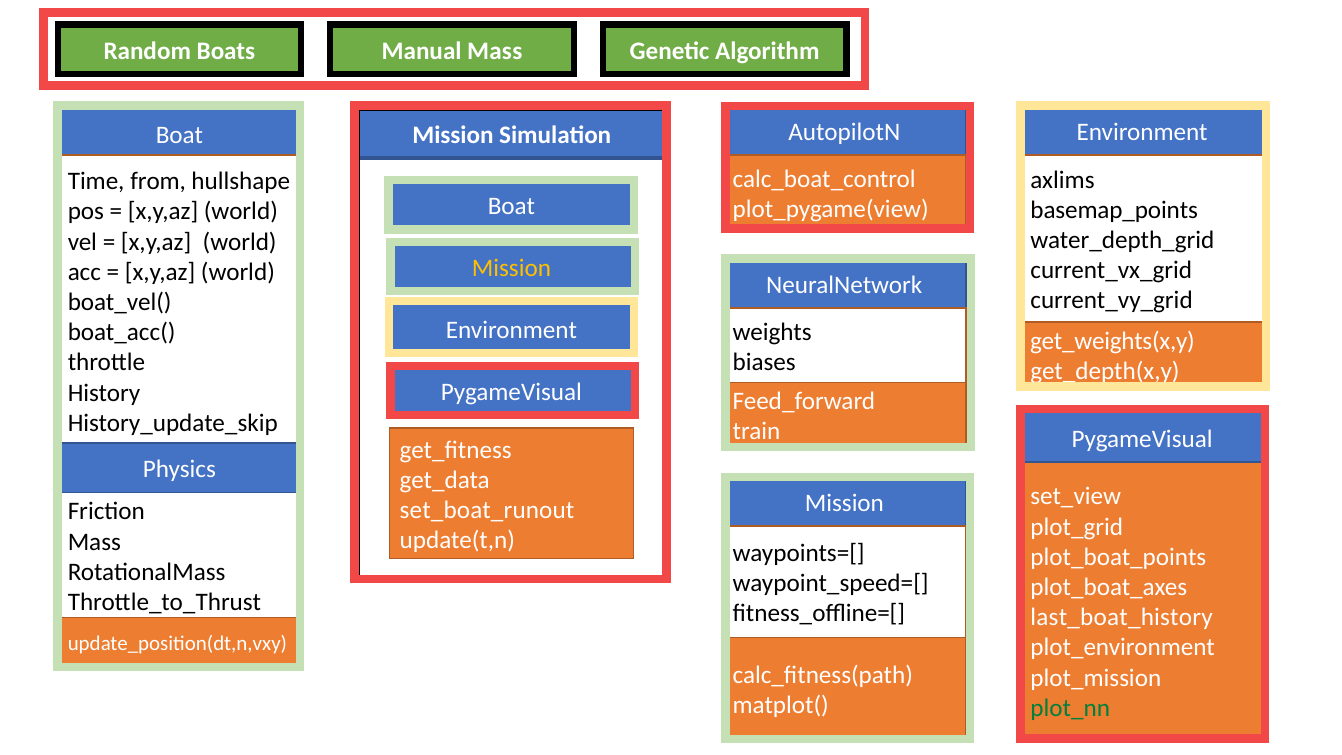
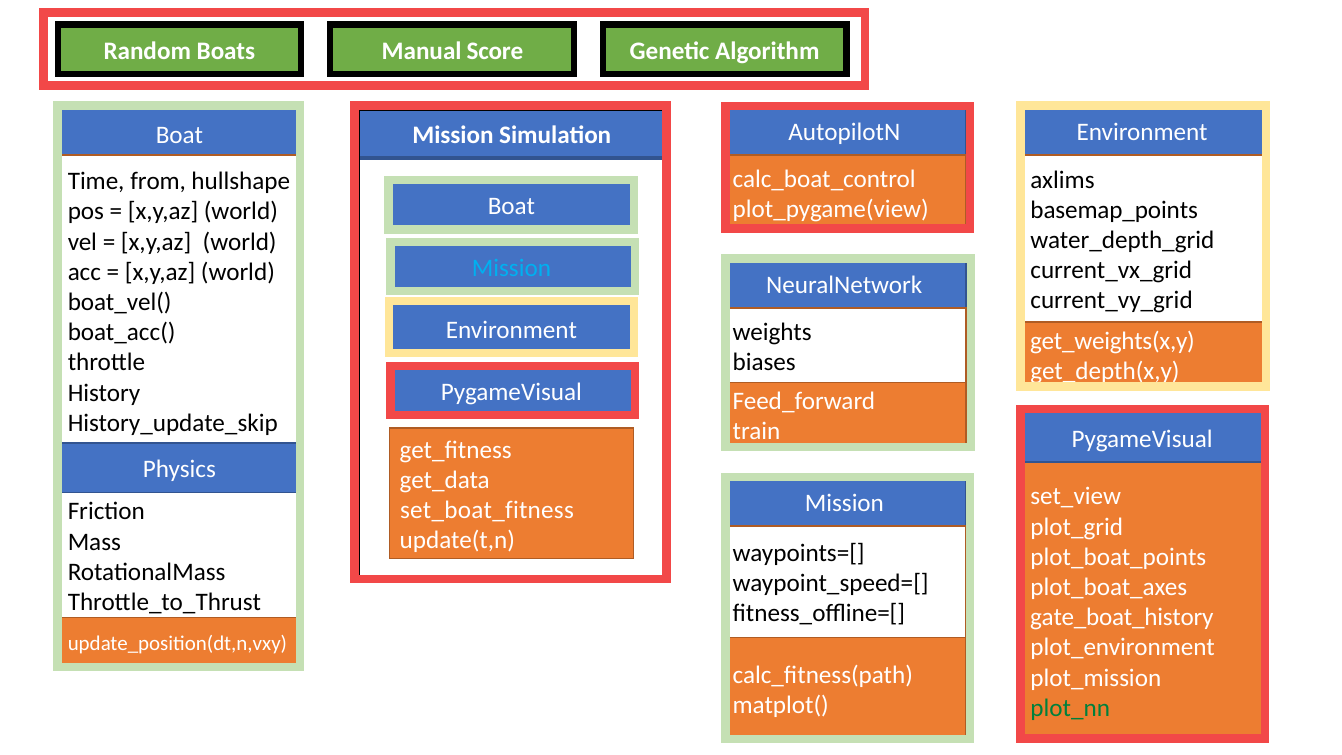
Manual Mass: Mass -> Score
Mission at (511, 268) colour: yellow -> light blue
set_boat_runout: set_boat_runout -> set_boat_fitness
last_boat_history: last_boat_history -> gate_boat_history
